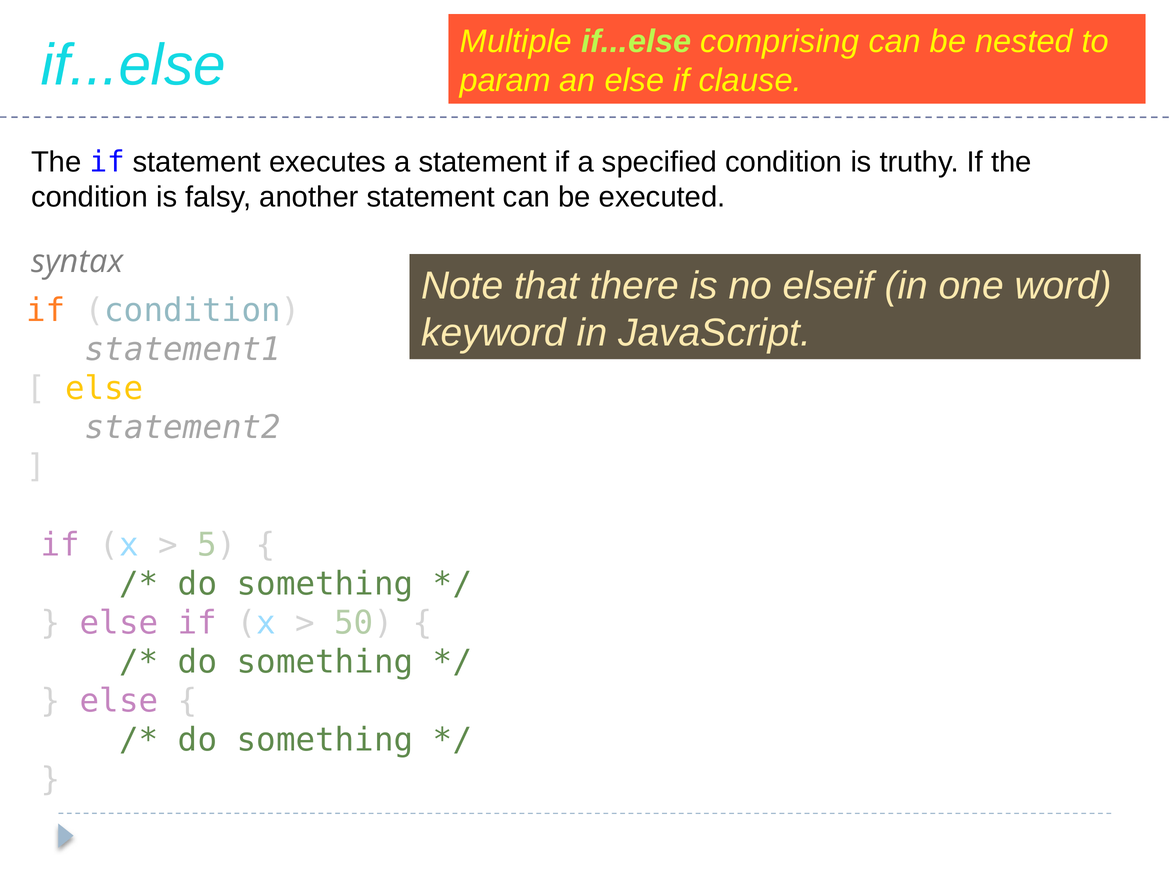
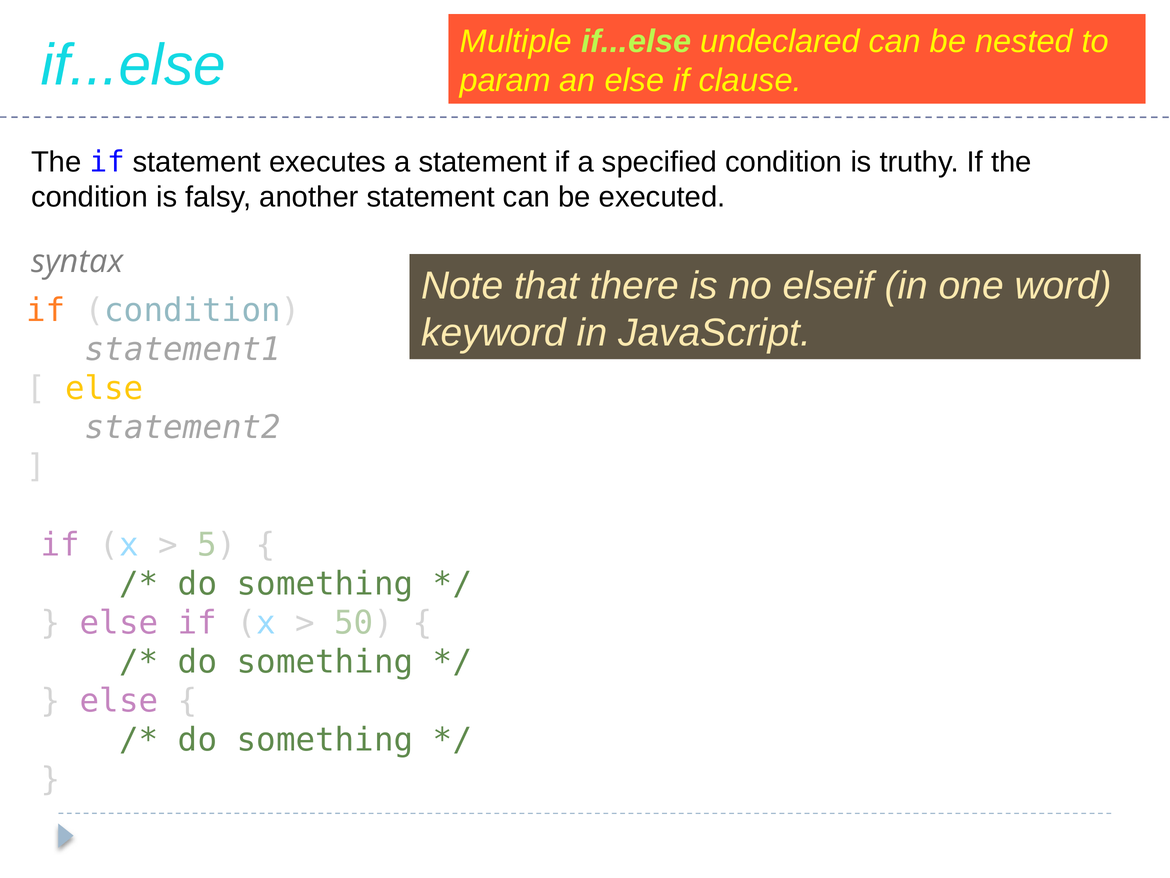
comprising: comprising -> undeclared
